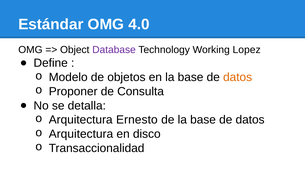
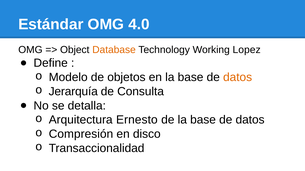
Database colour: purple -> orange
Proponer: Proponer -> Jerarquía
Arquitectura at (81, 134): Arquitectura -> Compresión
